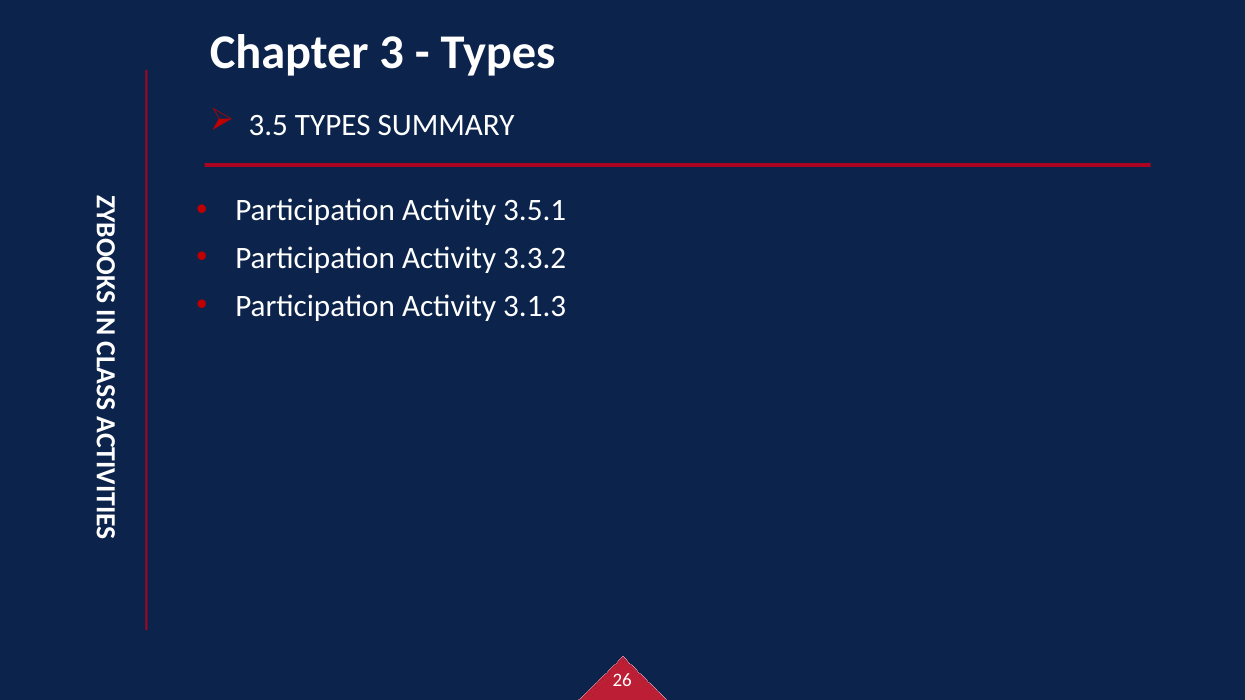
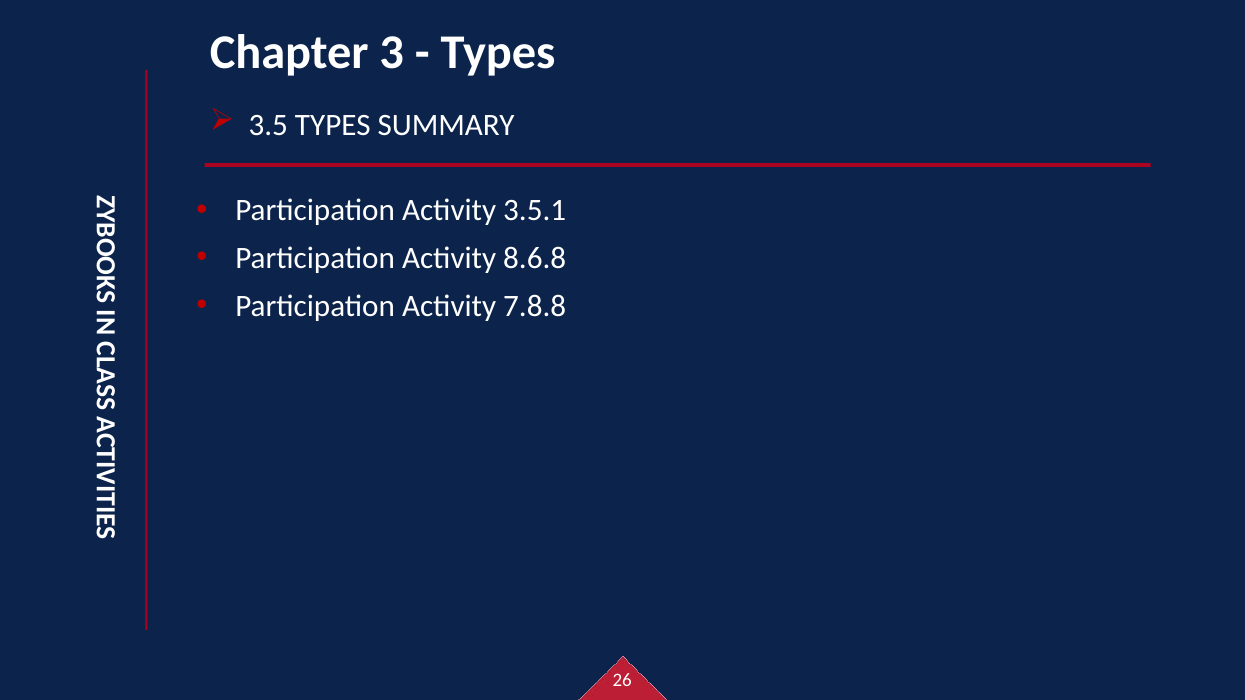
3.3.2: 3.3.2 -> 8.6.8
3.1.3: 3.1.3 -> 7.8.8
